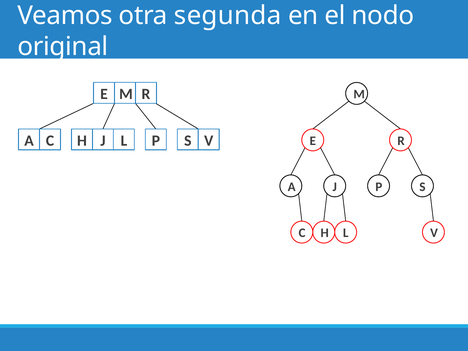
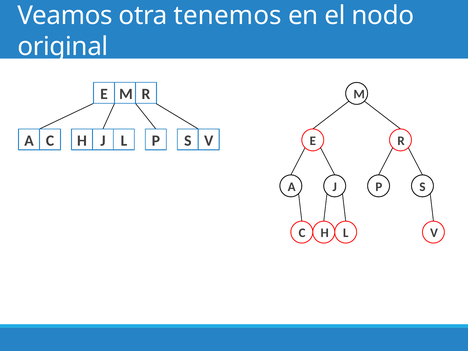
segunda: segunda -> tenemos
